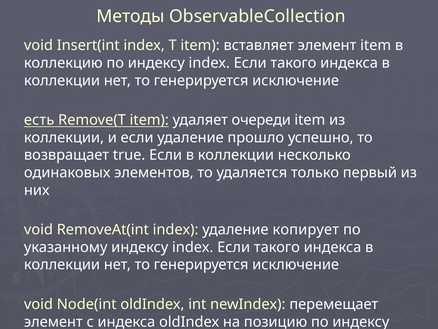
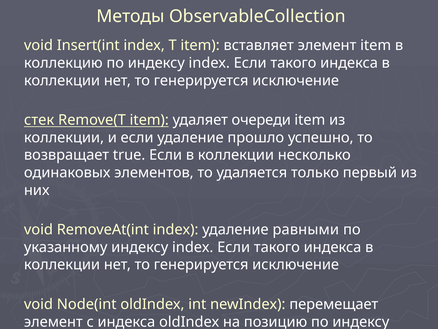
есть: есть -> стек
копирует: копирует -> равными
